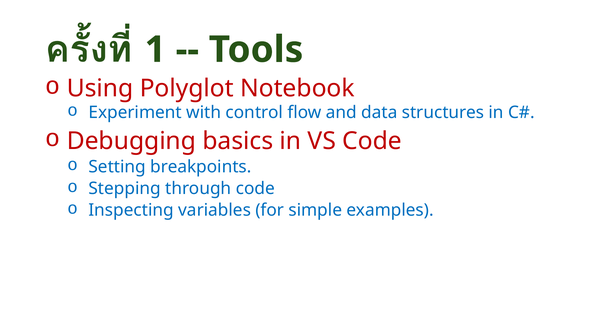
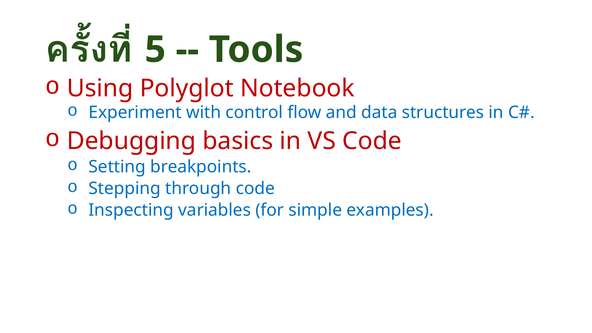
1: 1 -> 5
